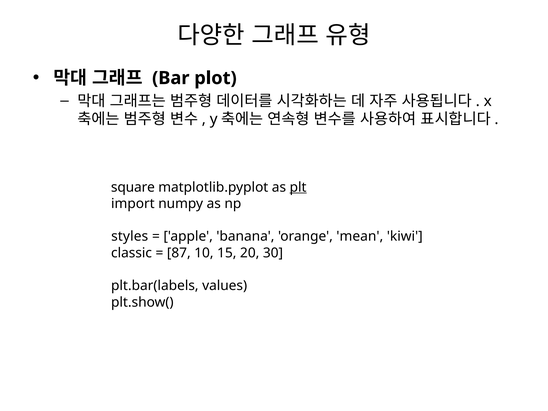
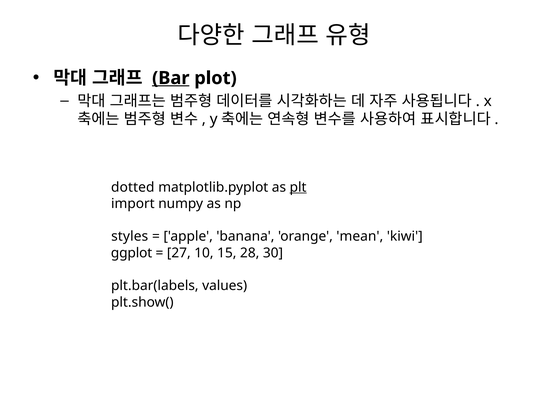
Bar underline: none -> present
square: square -> dotted
classic: classic -> ggplot
87: 87 -> 27
20: 20 -> 28
